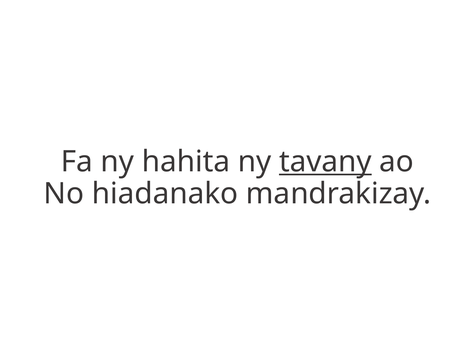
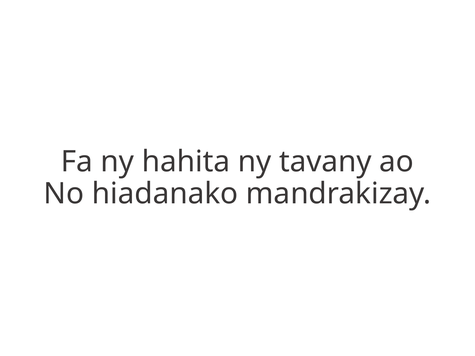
tavany underline: present -> none
